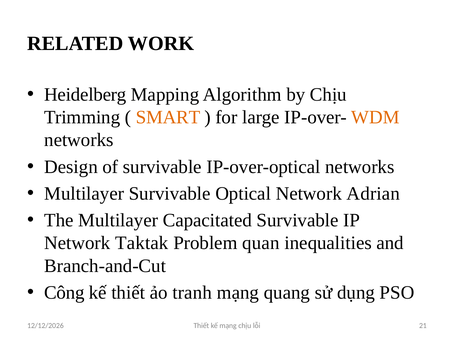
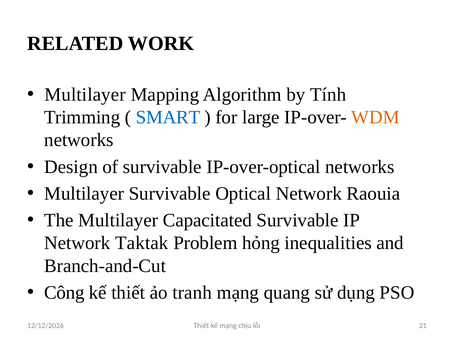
Heidelberg at (85, 94): Heidelberg -> Multilayer
by Chịu: Chịu -> Tính
SMART colour: orange -> blue
Adrian: Adrian -> Raouia
quan: quan -> hỏng
